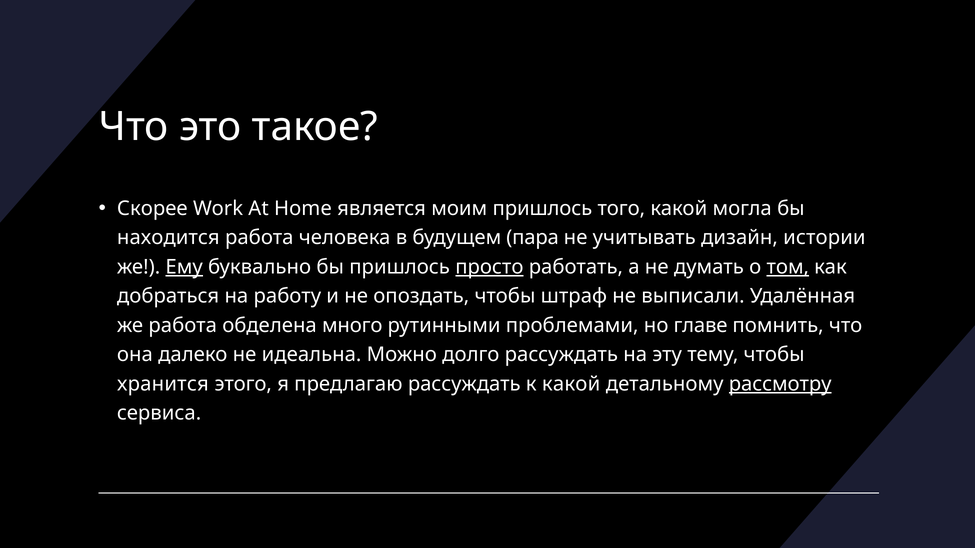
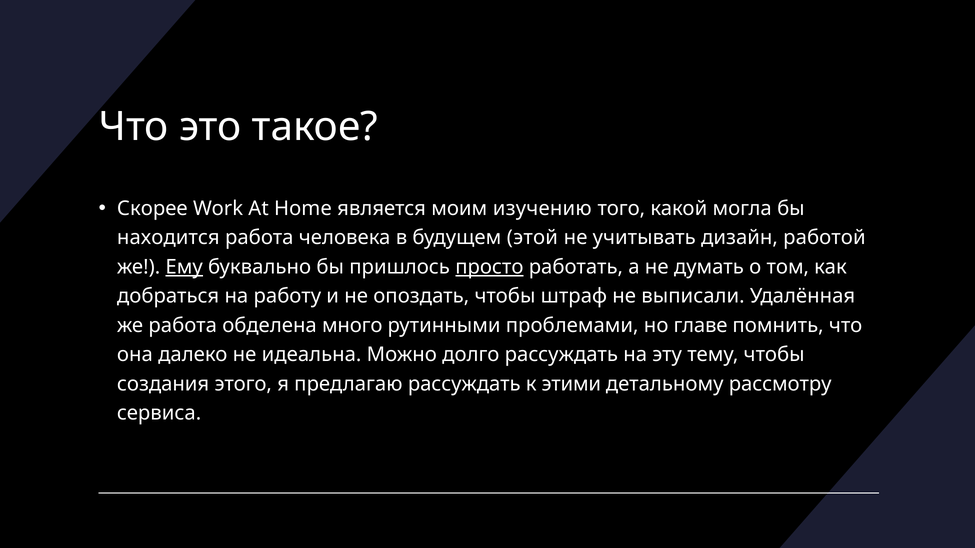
моим пришлось: пришлось -> изучению
пара: пара -> этой
истории: истории -> работой
том underline: present -> none
хранится: хранится -> создания
к какой: какой -> этими
рассмотру underline: present -> none
